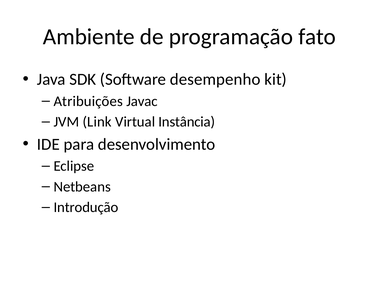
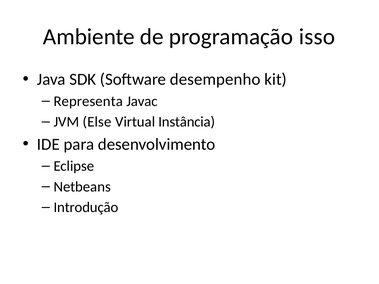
fato: fato -> isso
Atribuições: Atribuições -> Representa
Link: Link -> Else
